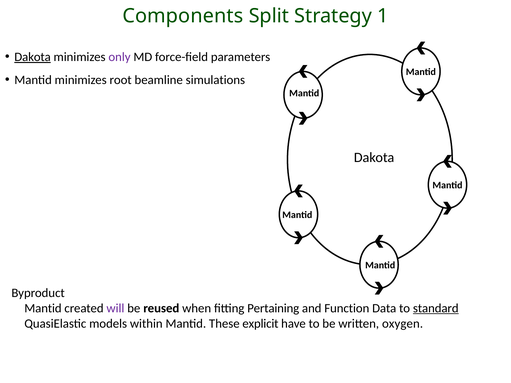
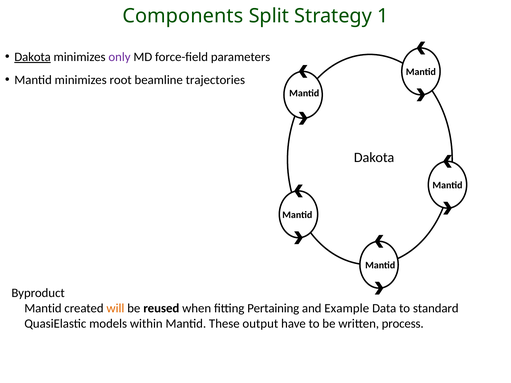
simulations: simulations -> trajectories
will colour: purple -> orange
Function: Function -> Example
standard underline: present -> none
explicit: explicit -> output
oxygen: oxygen -> process
